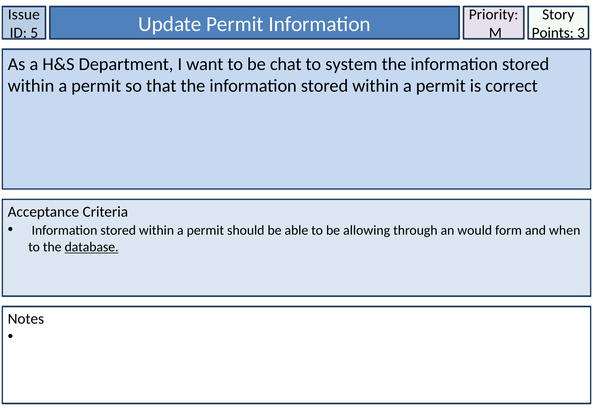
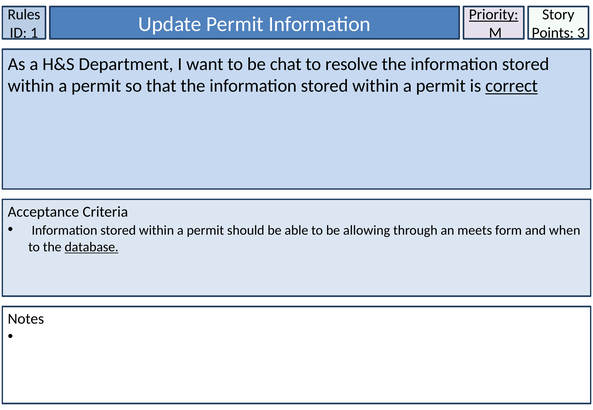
Issue: Issue -> Rules
Priority underline: none -> present
5: 5 -> 1
system: system -> resolve
correct underline: none -> present
would: would -> meets
